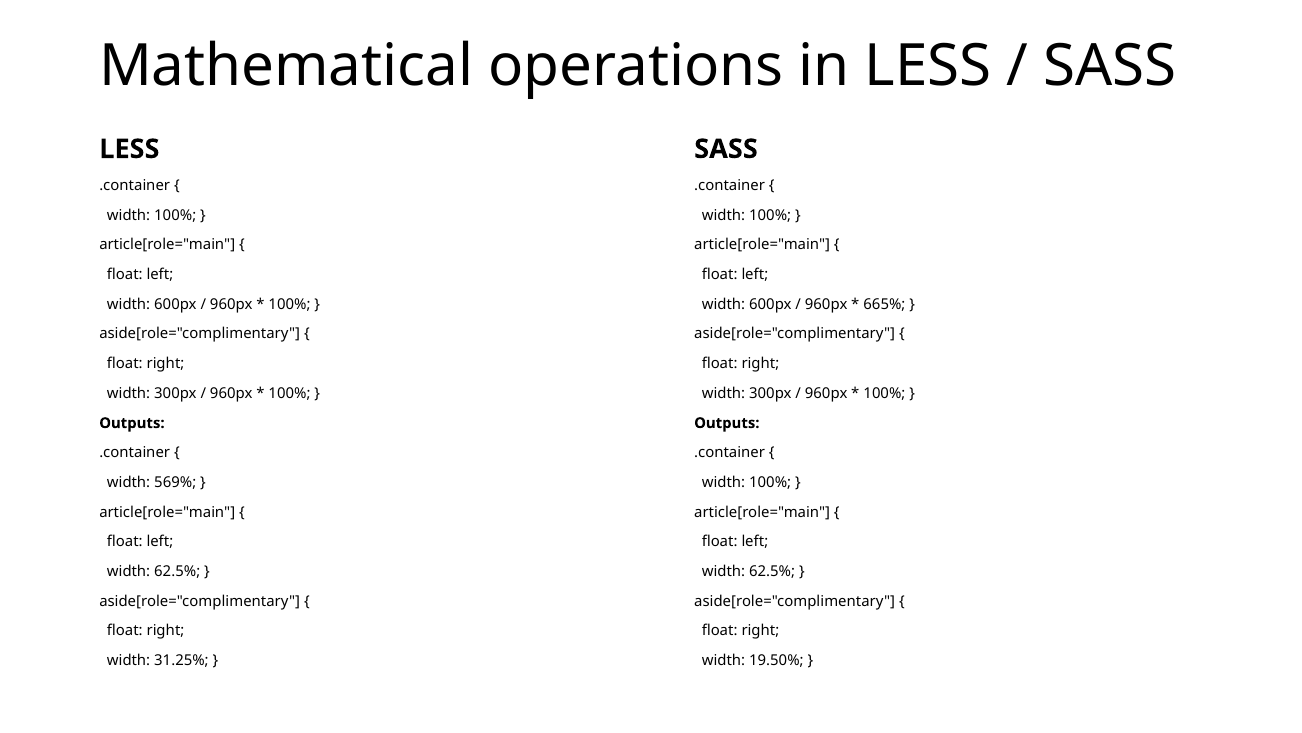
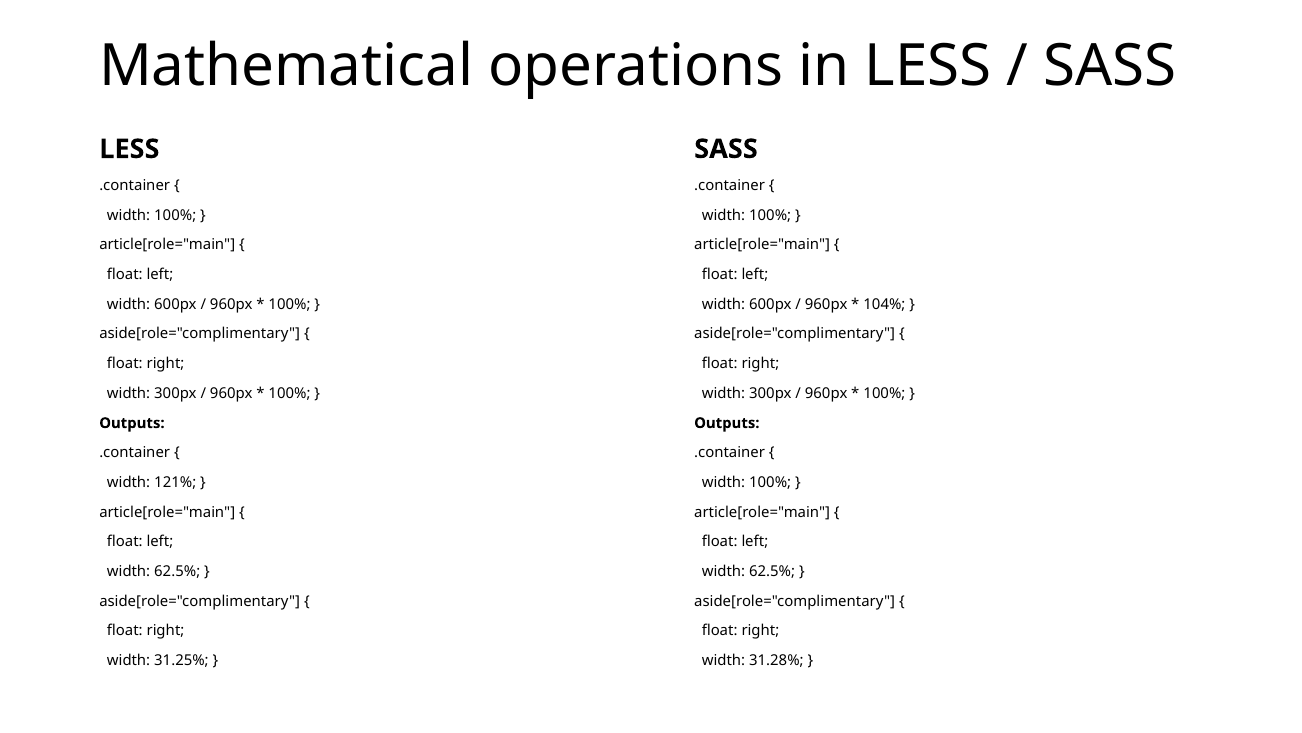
665%: 665% -> 104%
569%: 569% -> 121%
19.50%: 19.50% -> 31.28%
